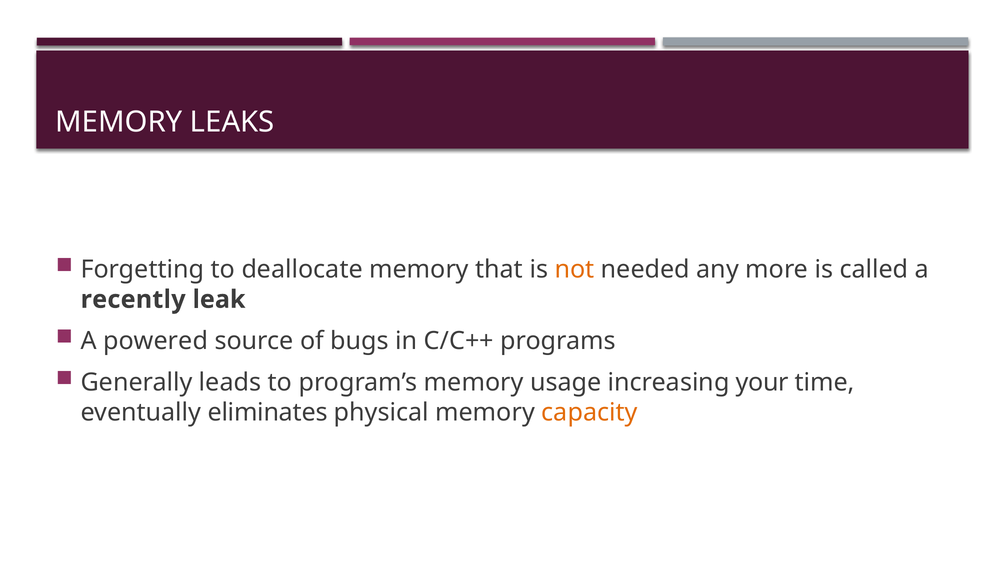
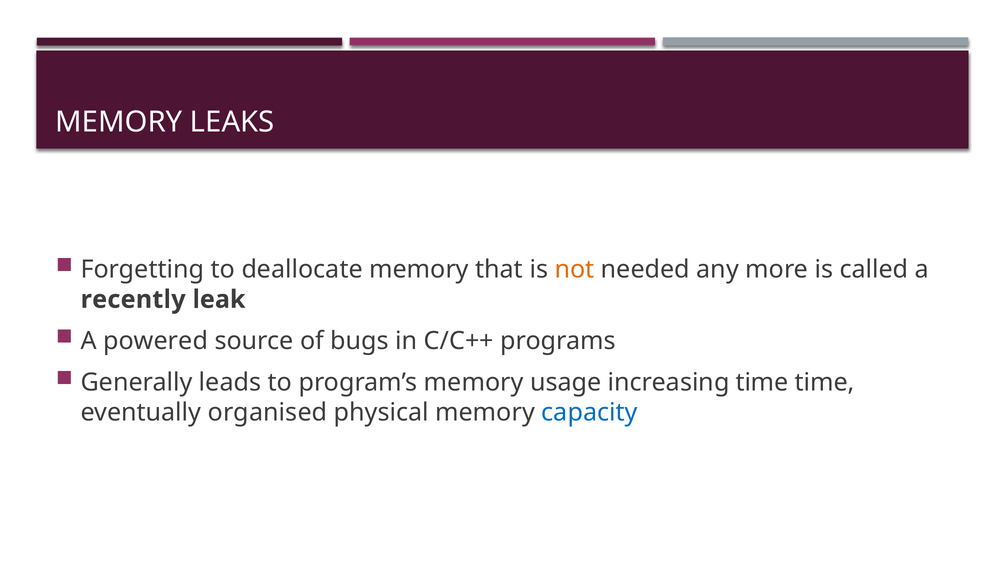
increasing your: your -> time
eliminates: eliminates -> organised
capacity colour: orange -> blue
